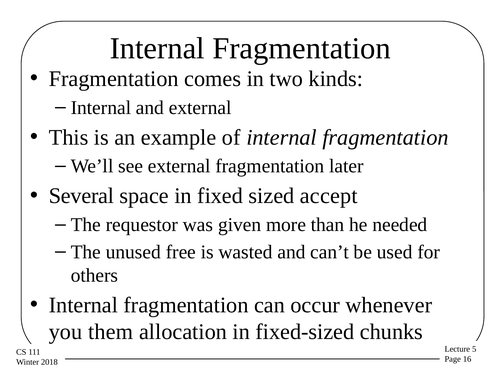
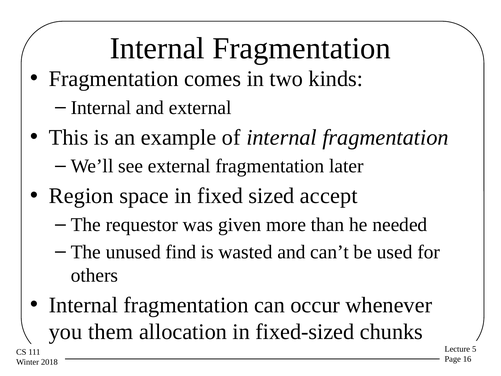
Several: Several -> Region
free: free -> find
